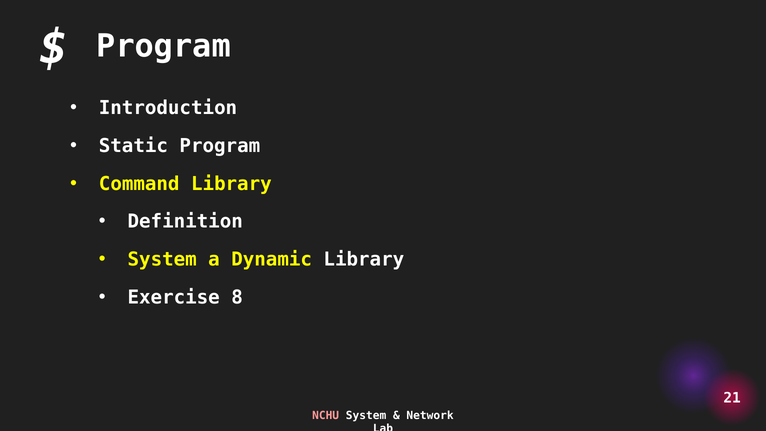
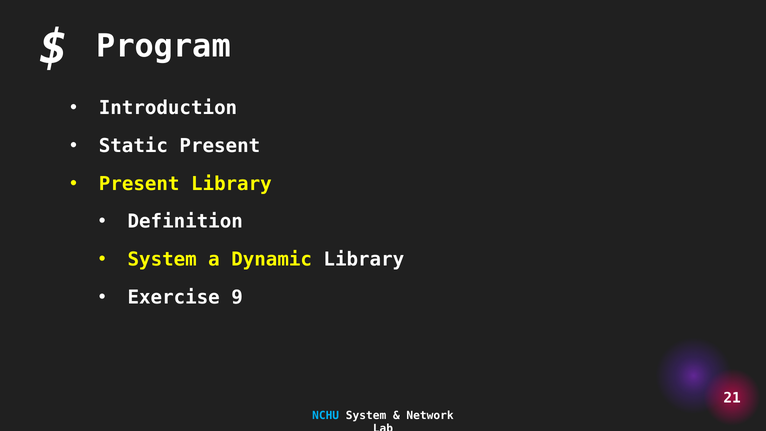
Static Program: Program -> Present
Command at (139, 184): Command -> Present
8: 8 -> 9
NCHU colour: pink -> light blue
